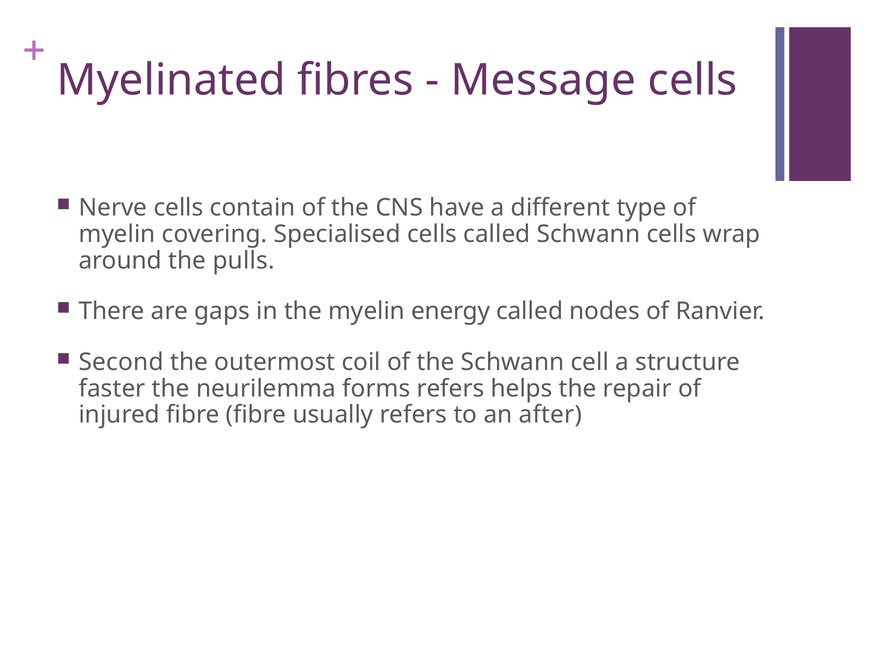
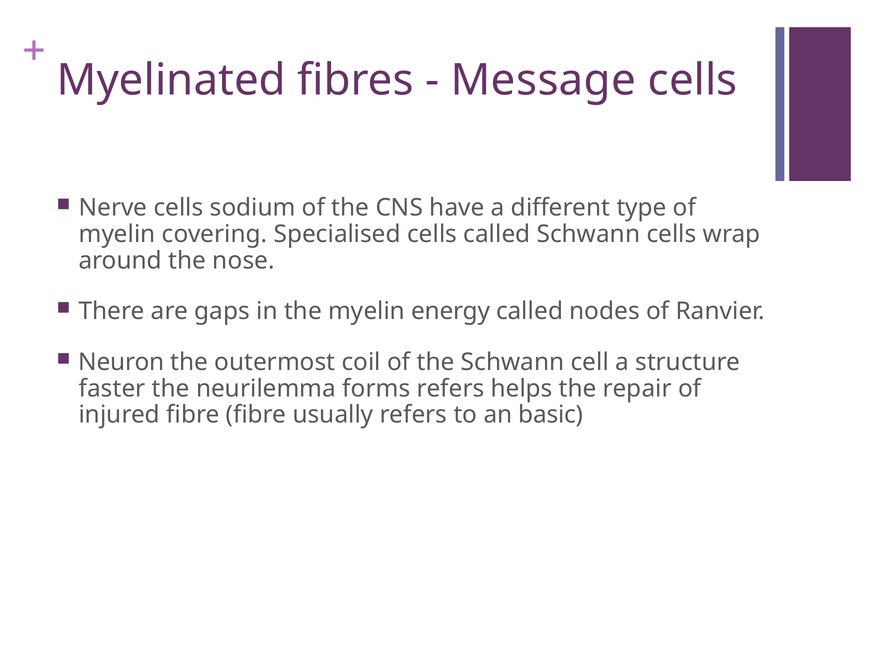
contain: contain -> sodium
pulls: pulls -> nose
Second: Second -> Neuron
after: after -> basic
